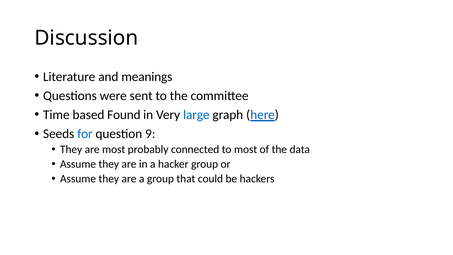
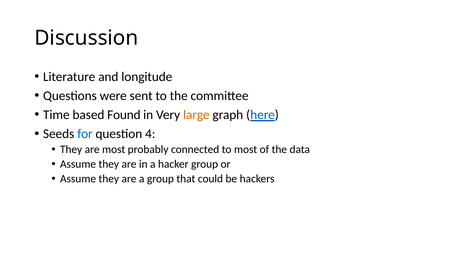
meanings: meanings -> longitude
large colour: blue -> orange
9: 9 -> 4
